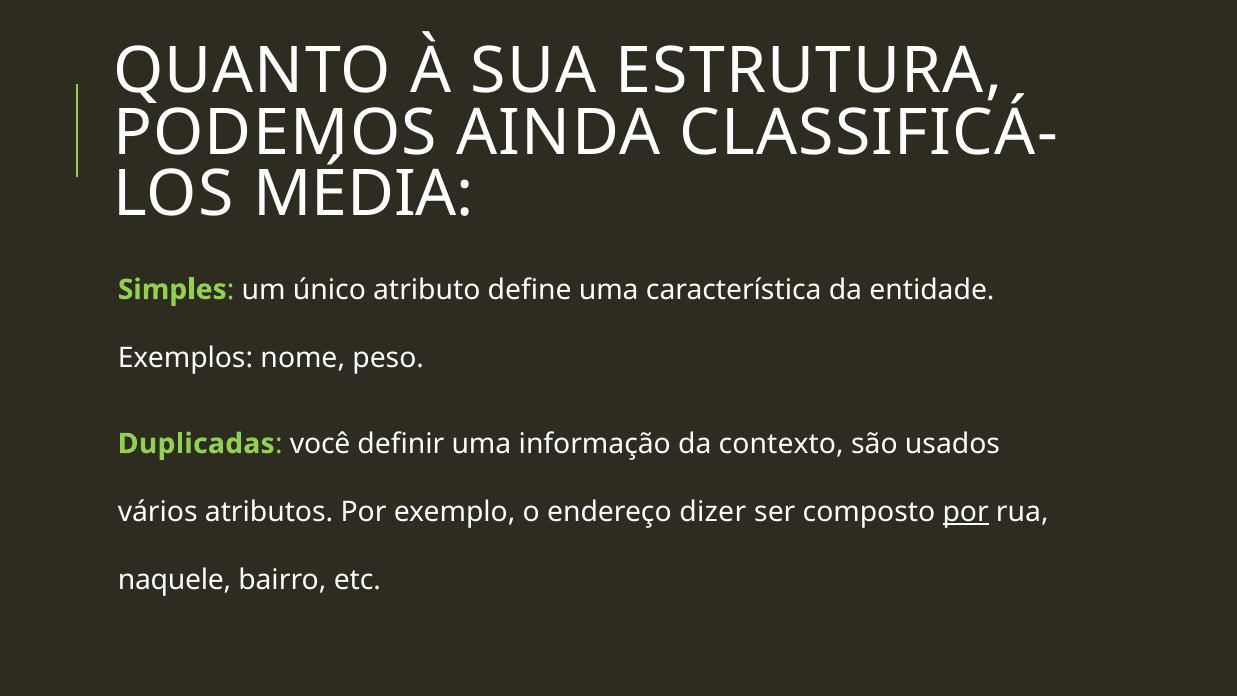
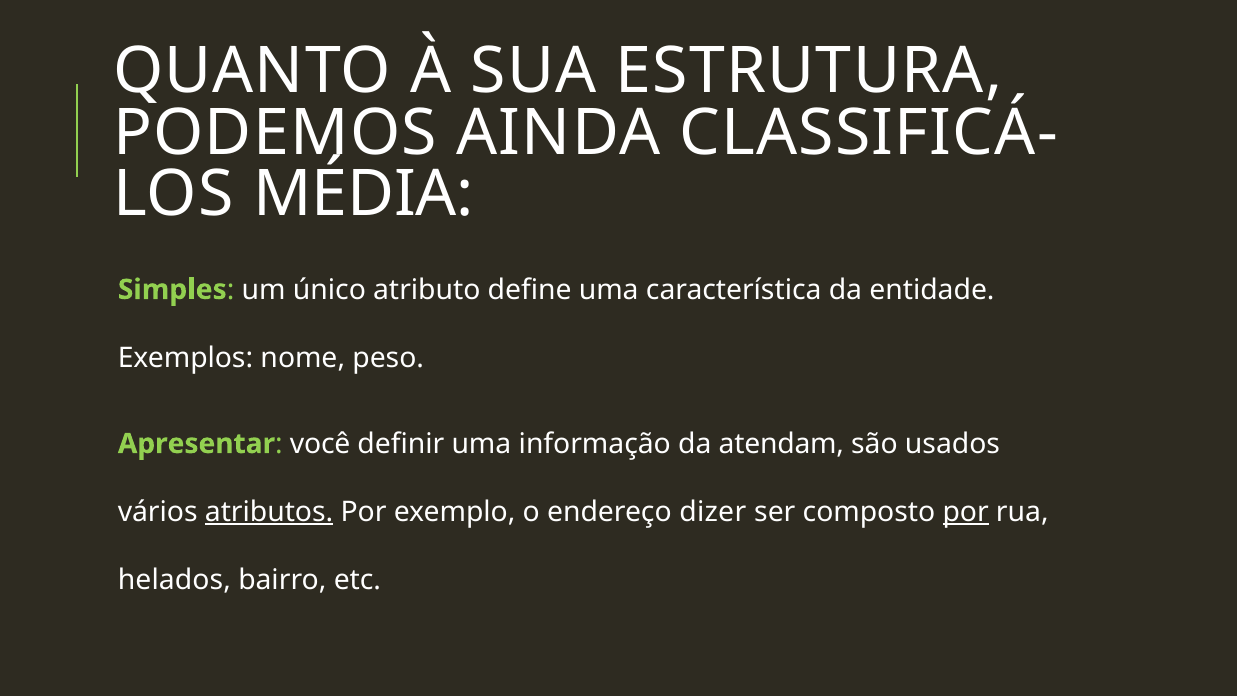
Duplicadas: Duplicadas -> Apresentar
contexto: contexto -> atendam
atributos underline: none -> present
naquele: naquele -> helados
